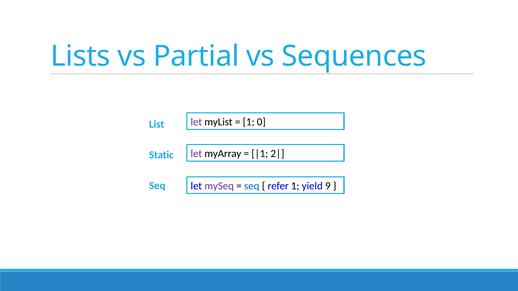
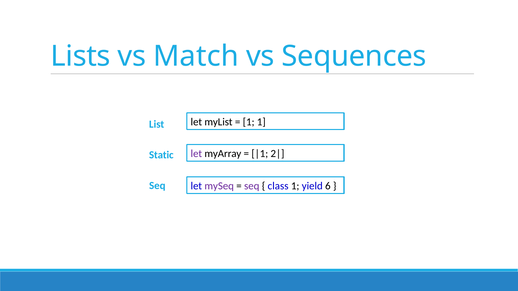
Partial: Partial -> Match
let at (196, 122) colour: purple -> black
1 0: 0 -> 1
seq at (252, 186) colour: blue -> purple
refer: refer -> class
9: 9 -> 6
